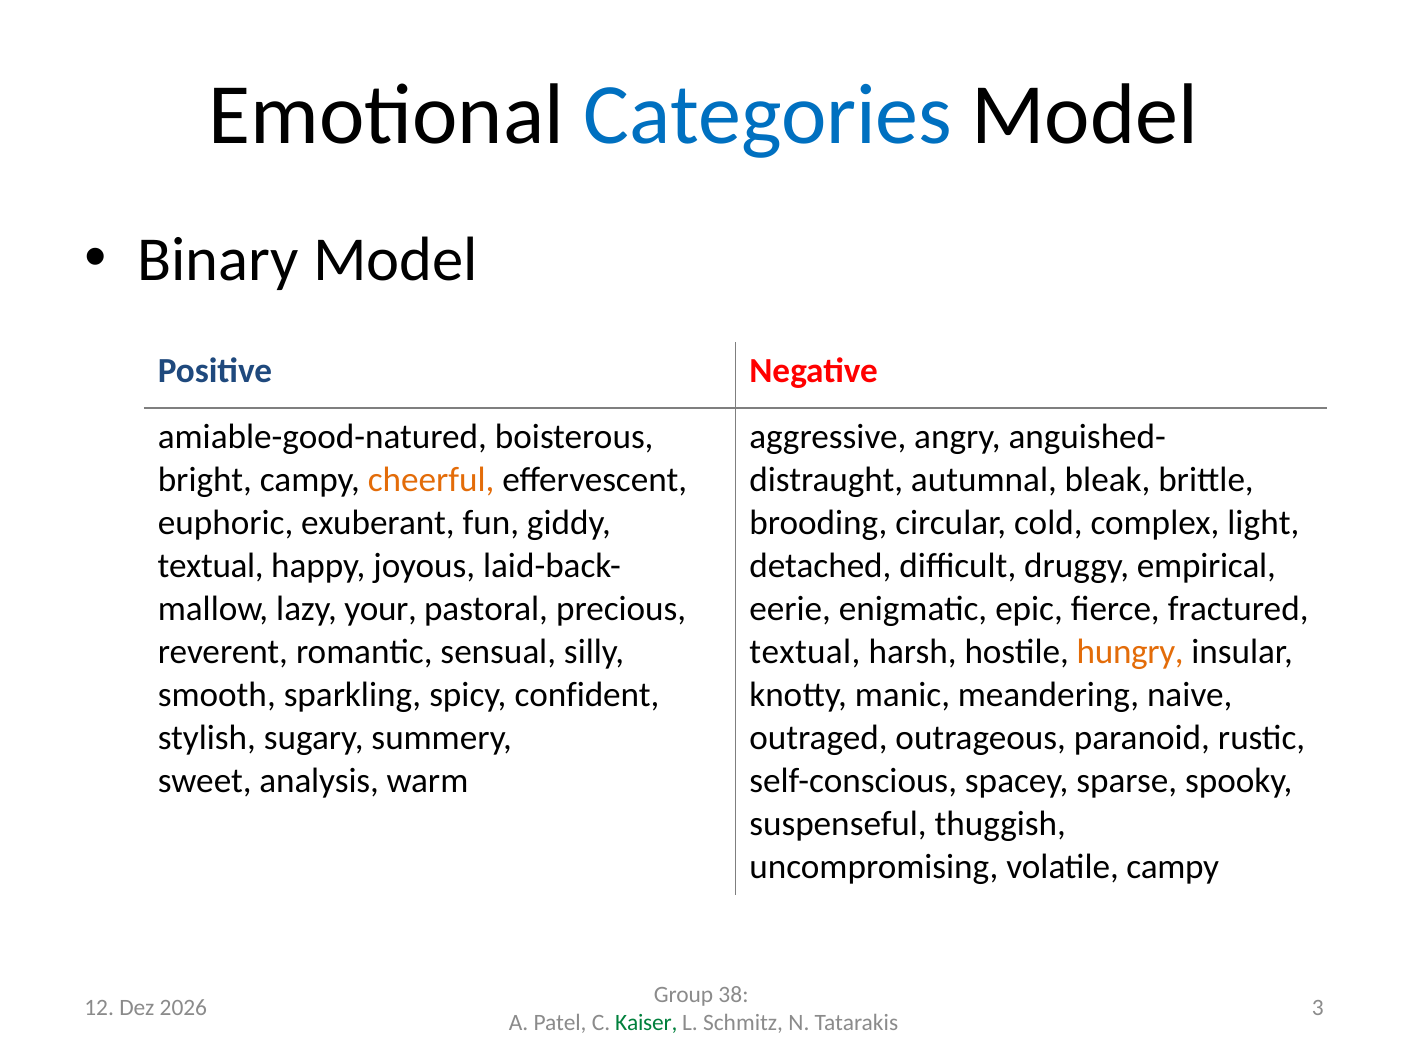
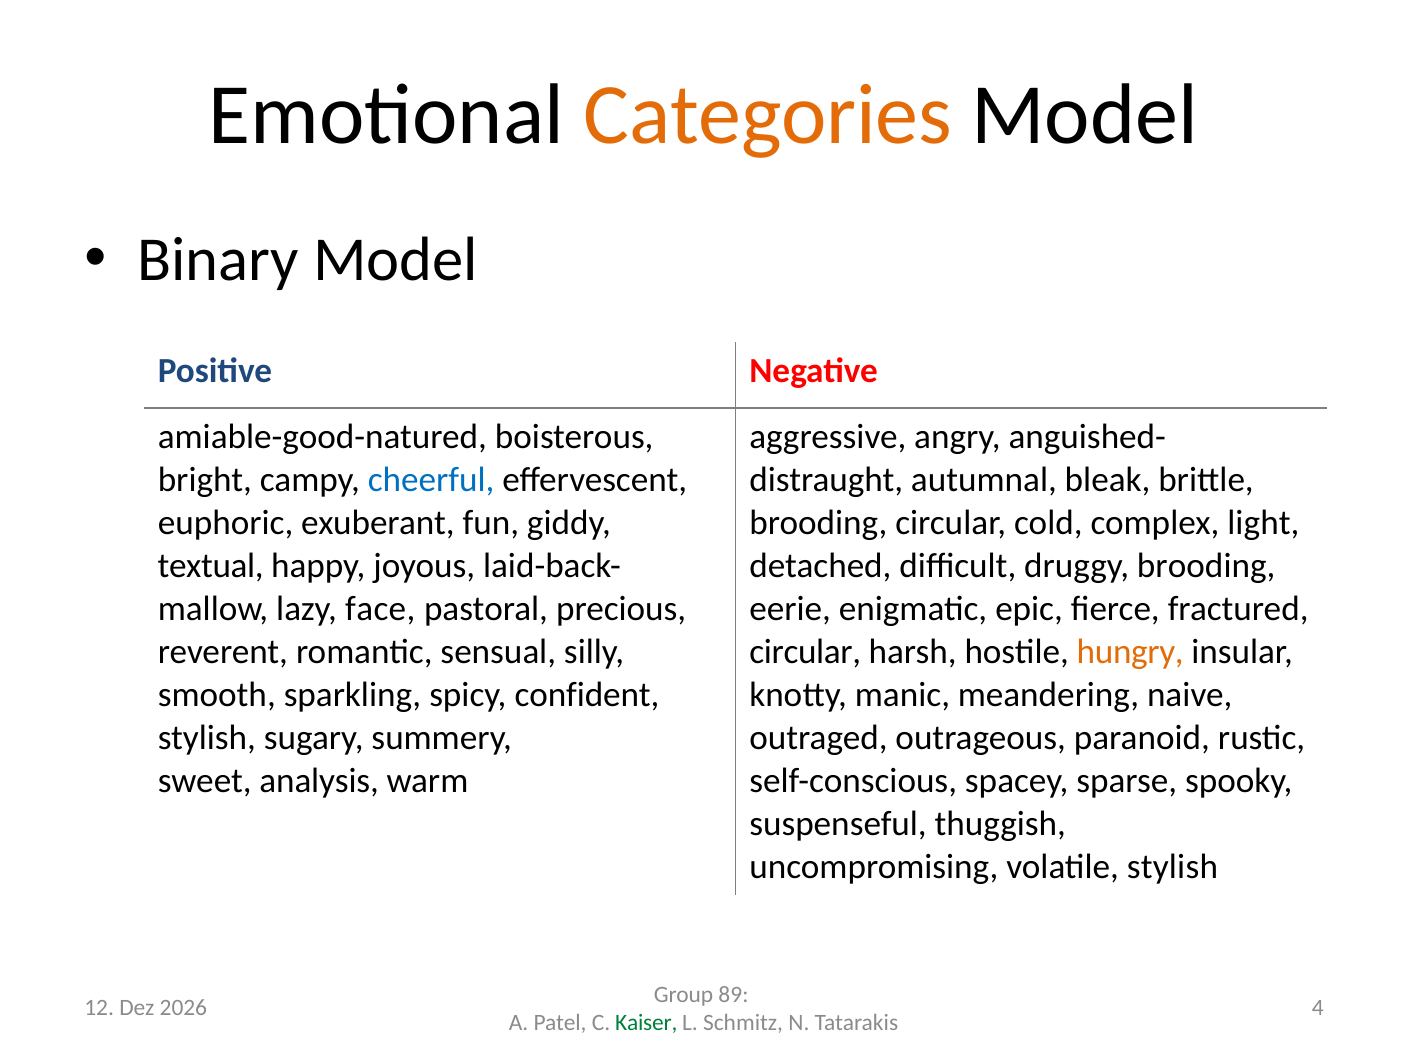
Categories colour: blue -> orange
cheerful colour: orange -> blue
druggy empirical: empirical -> brooding
your: your -> face
textual at (805, 652): textual -> circular
volatile campy: campy -> stylish
38: 38 -> 89
3: 3 -> 4
